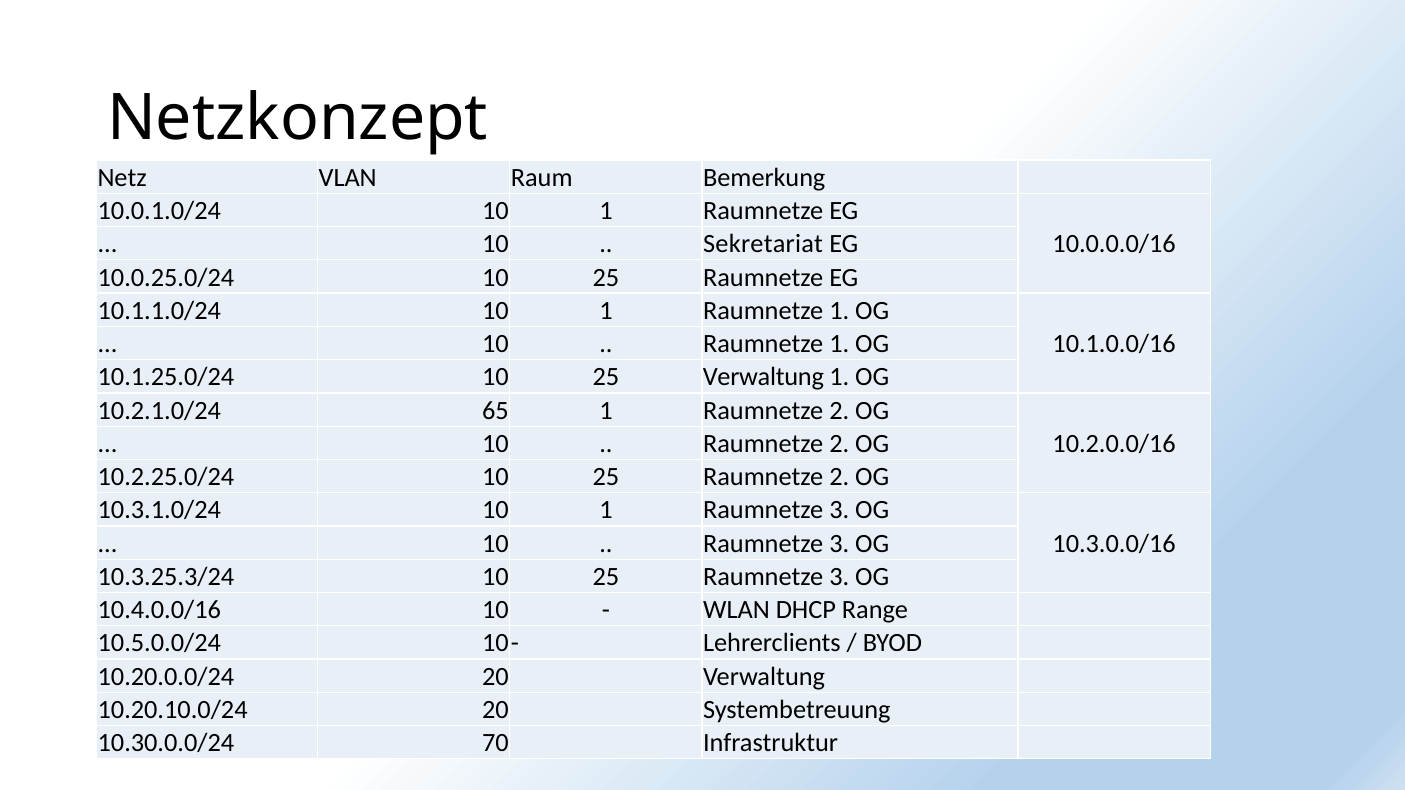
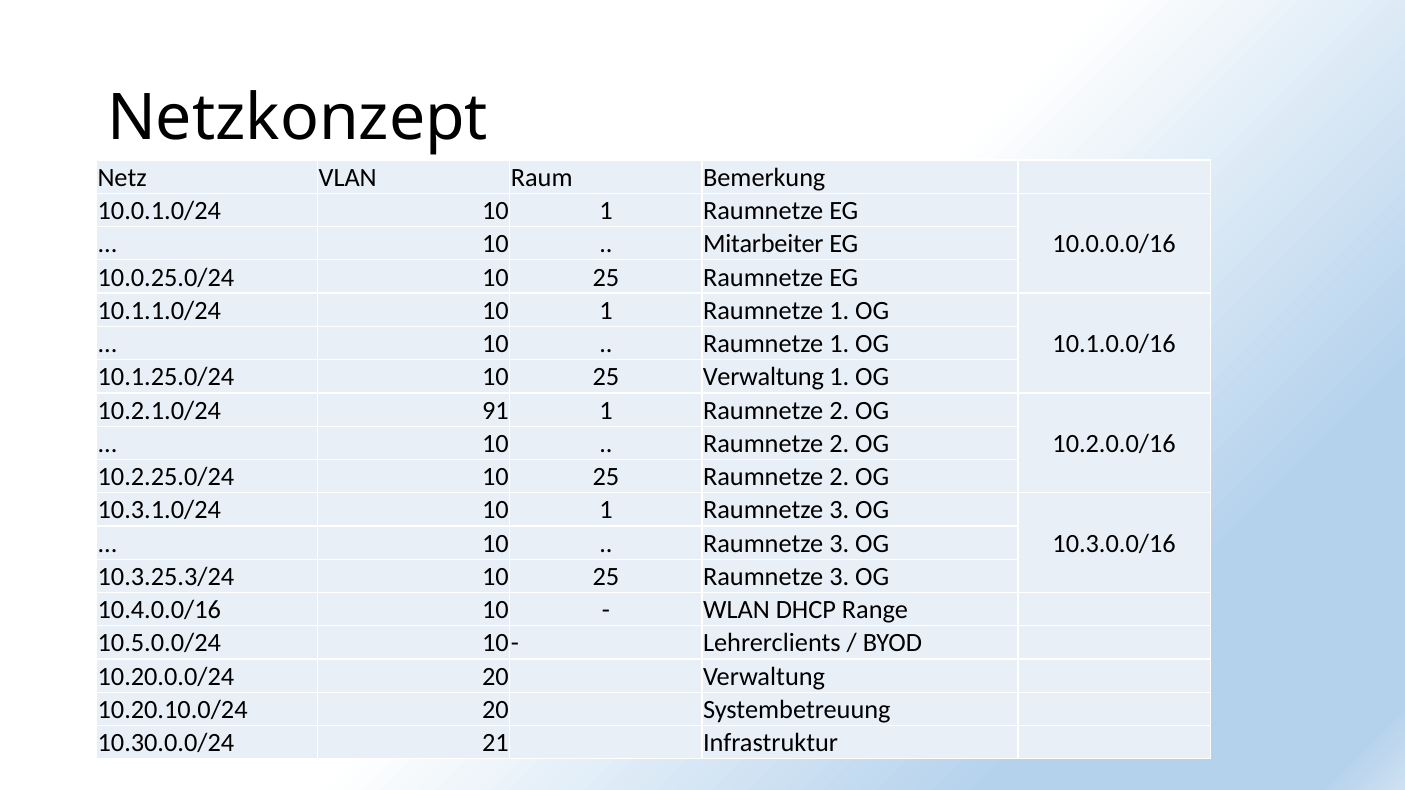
Sekretariat: Sekretariat -> Mitarbeiter
65: 65 -> 91
70: 70 -> 21
